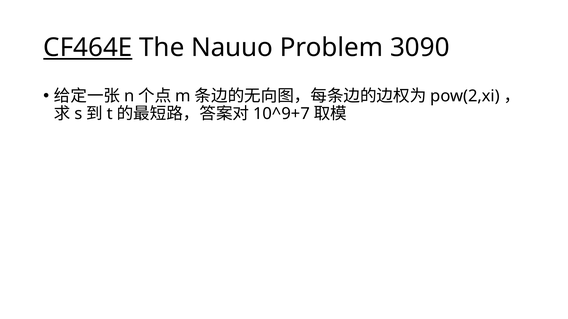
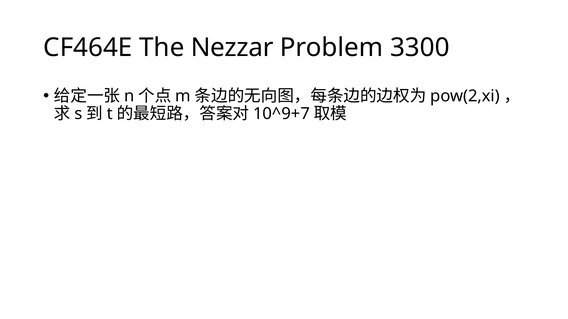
CF464E underline: present -> none
Nauuo: Nauuo -> Nezzar
3090: 3090 -> 3300
